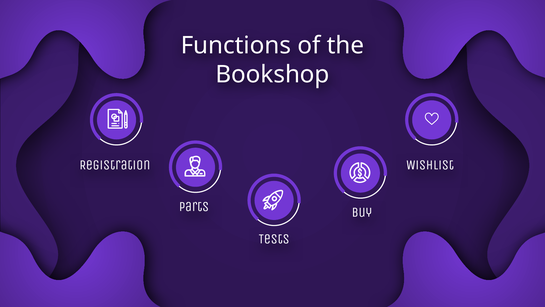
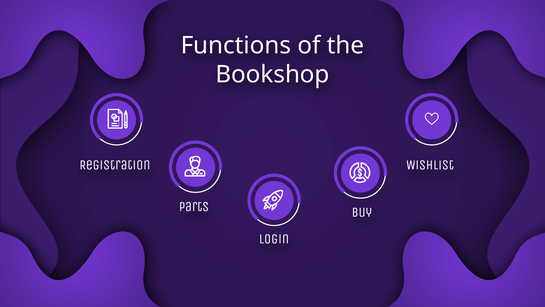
Tests: Tests -> Login
